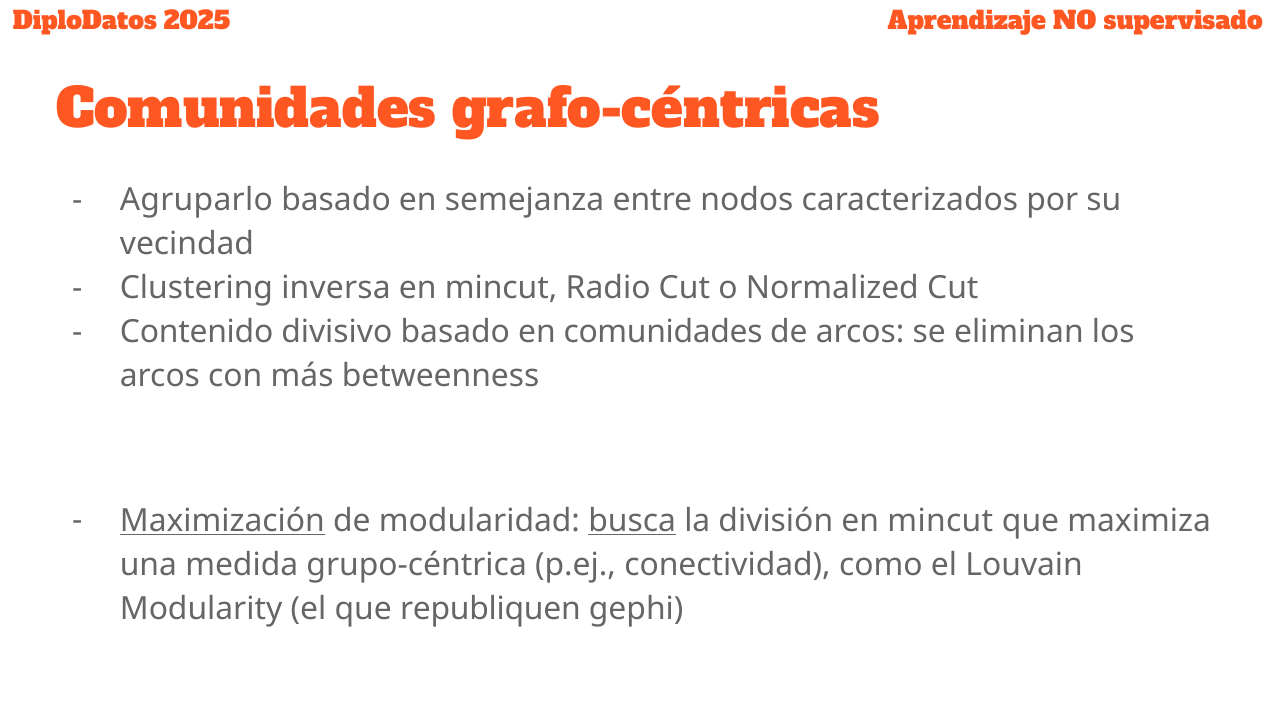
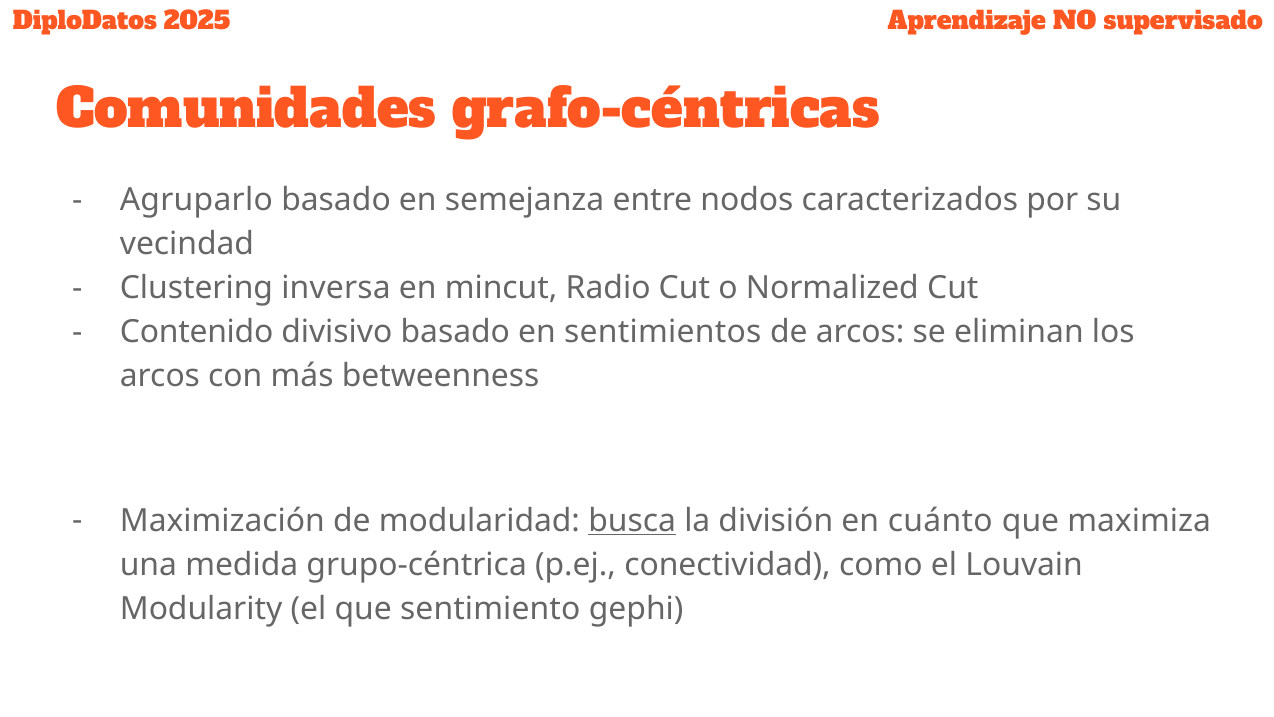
en comunidades: comunidades -> sentimientos
Maximización underline: present -> none
división en mincut: mincut -> cuánto
republiquen: republiquen -> sentimiento
